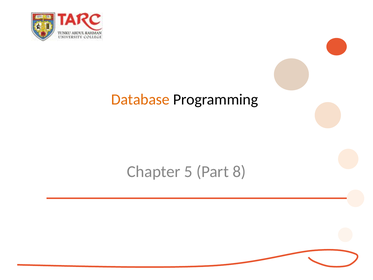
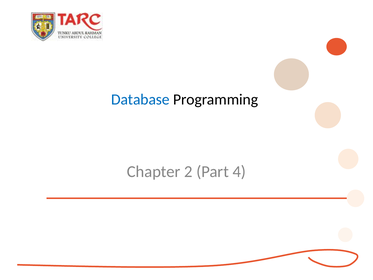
Database colour: orange -> blue
5: 5 -> 2
8: 8 -> 4
